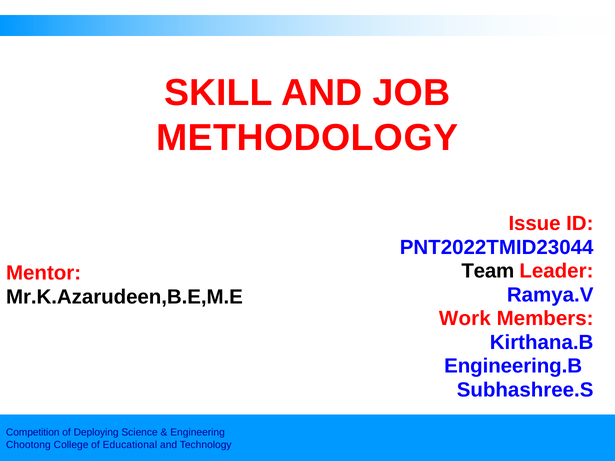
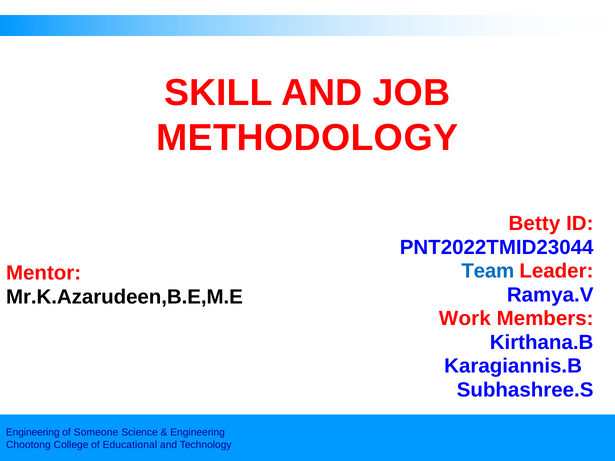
Issue: Issue -> Betty
Team colour: black -> blue
Engineering.B: Engineering.B -> Karagiannis.B
Competition at (33, 433): Competition -> Engineering
Deploying: Deploying -> Someone
